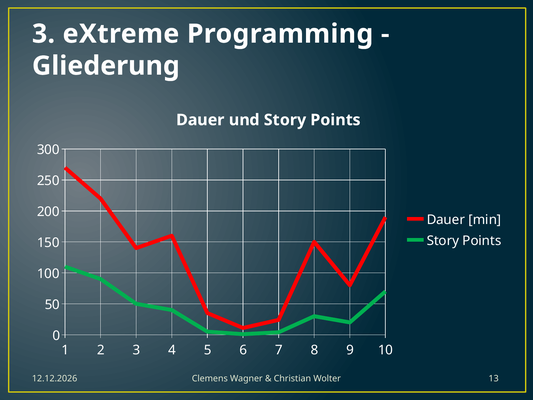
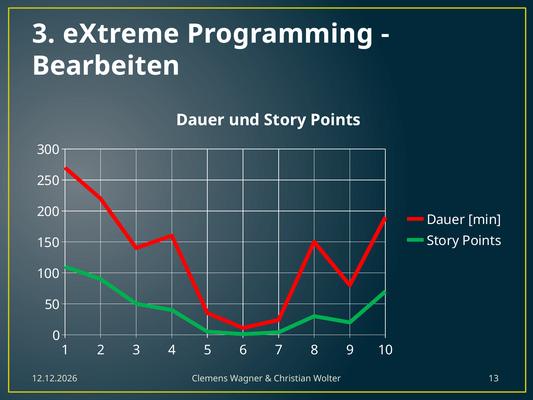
Gliederung: Gliederung -> Bearbeiten
